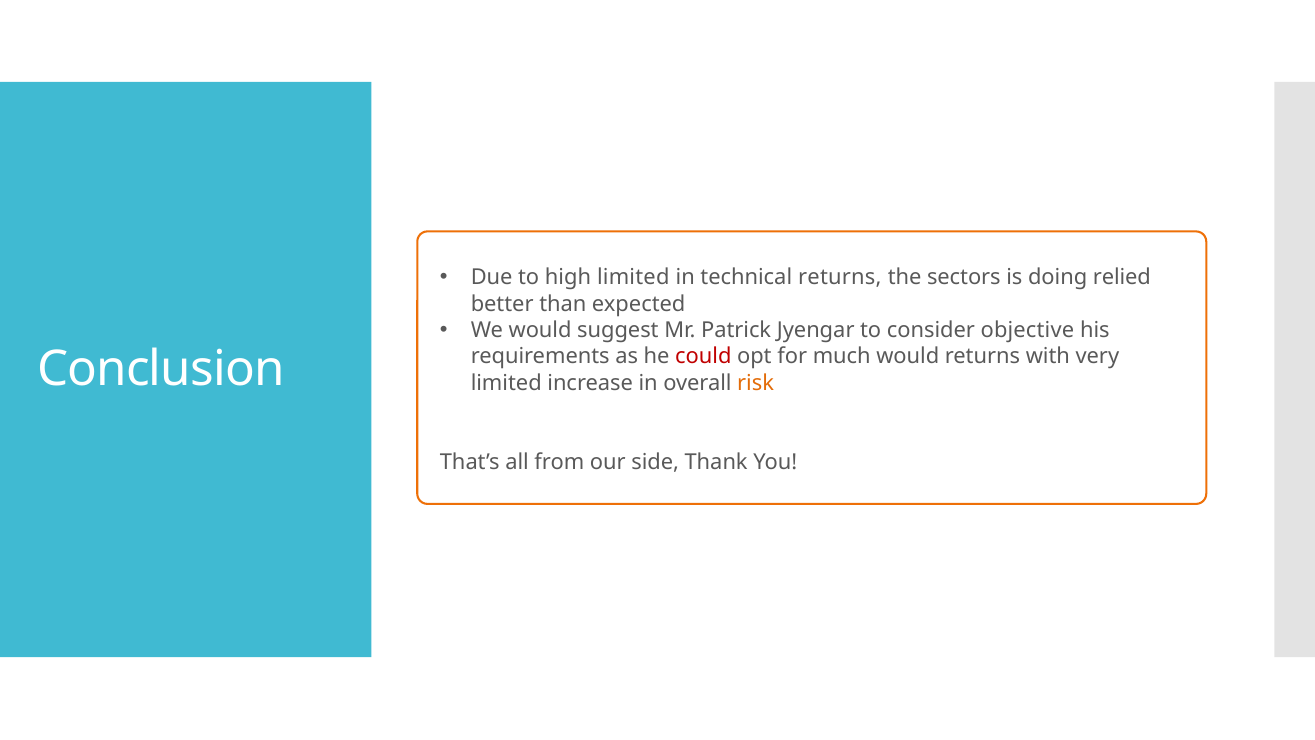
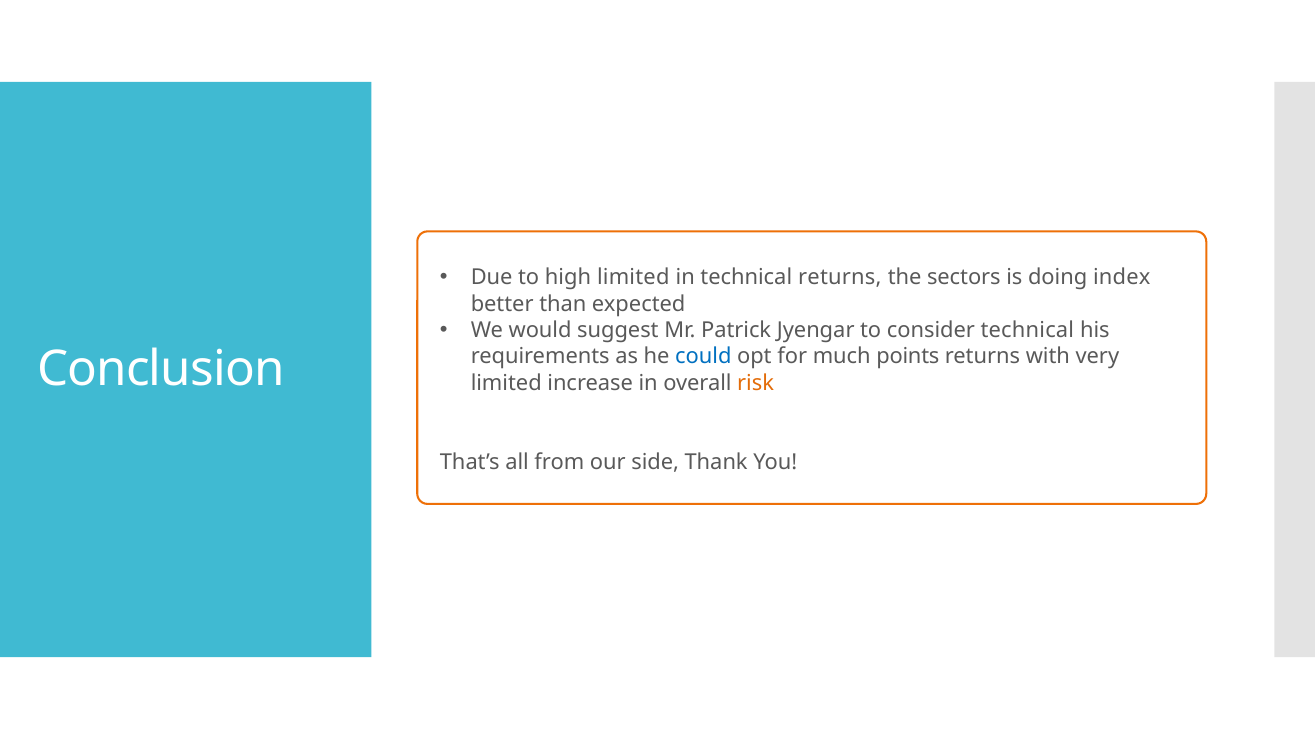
relied: relied -> index
consider objective: objective -> technical
could colour: red -> blue
much would: would -> points
